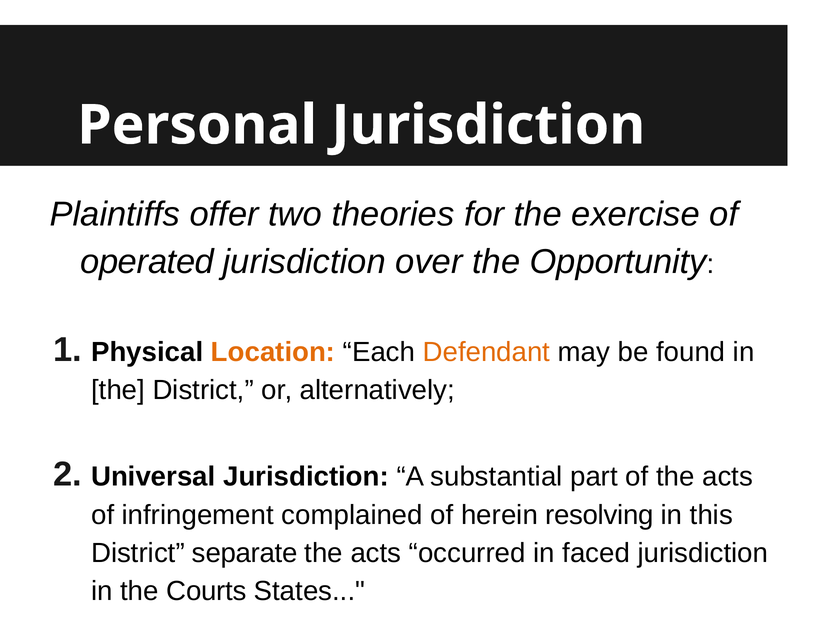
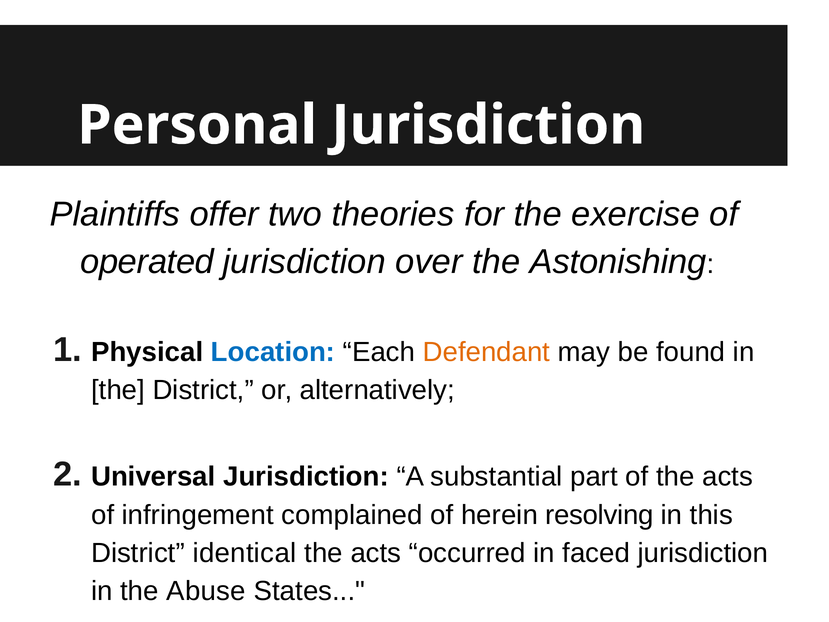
Opportunity: Opportunity -> Astonishing
Location colour: orange -> blue
separate: separate -> identical
Courts: Courts -> Abuse
